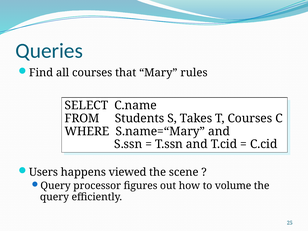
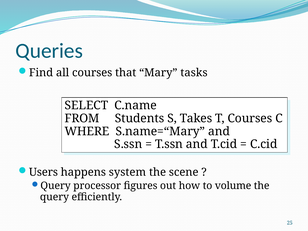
rules: rules -> tasks
viewed: viewed -> system
